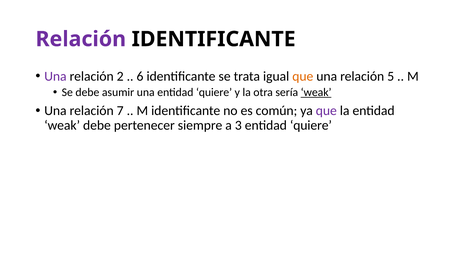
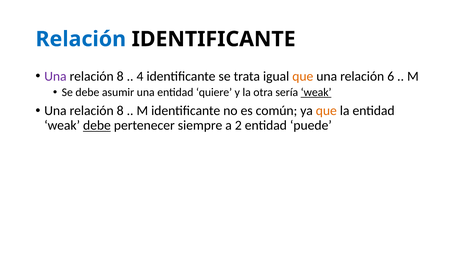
Relación at (81, 39) colour: purple -> blue
2 at (120, 76): 2 -> 8
6: 6 -> 4
5: 5 -> 6
7 at (120, 111): 7 -> 8
que at (326, 111) colour: purple -> orange
debe at (97, 126) underline: none -> present
3: 3 -> 2
quiere at (311, 126): quiere -> puede
